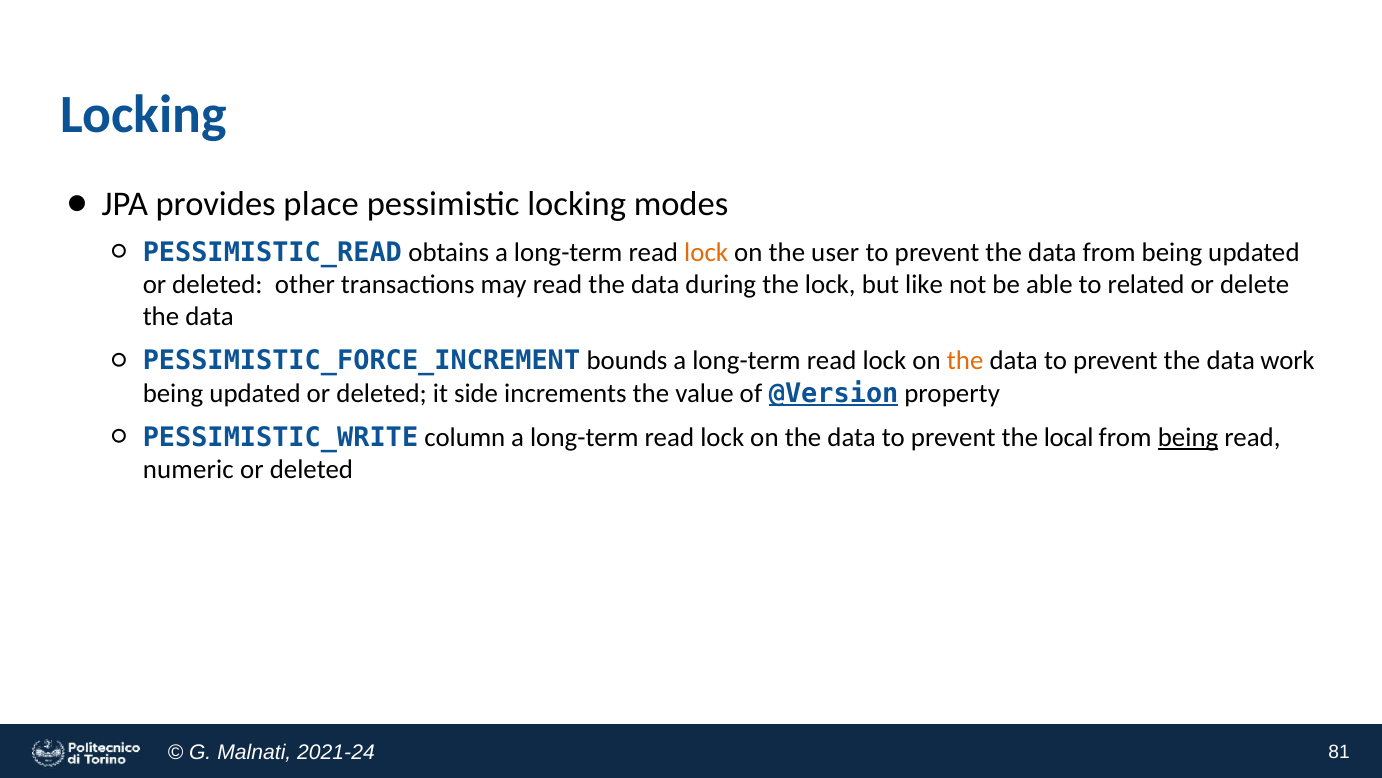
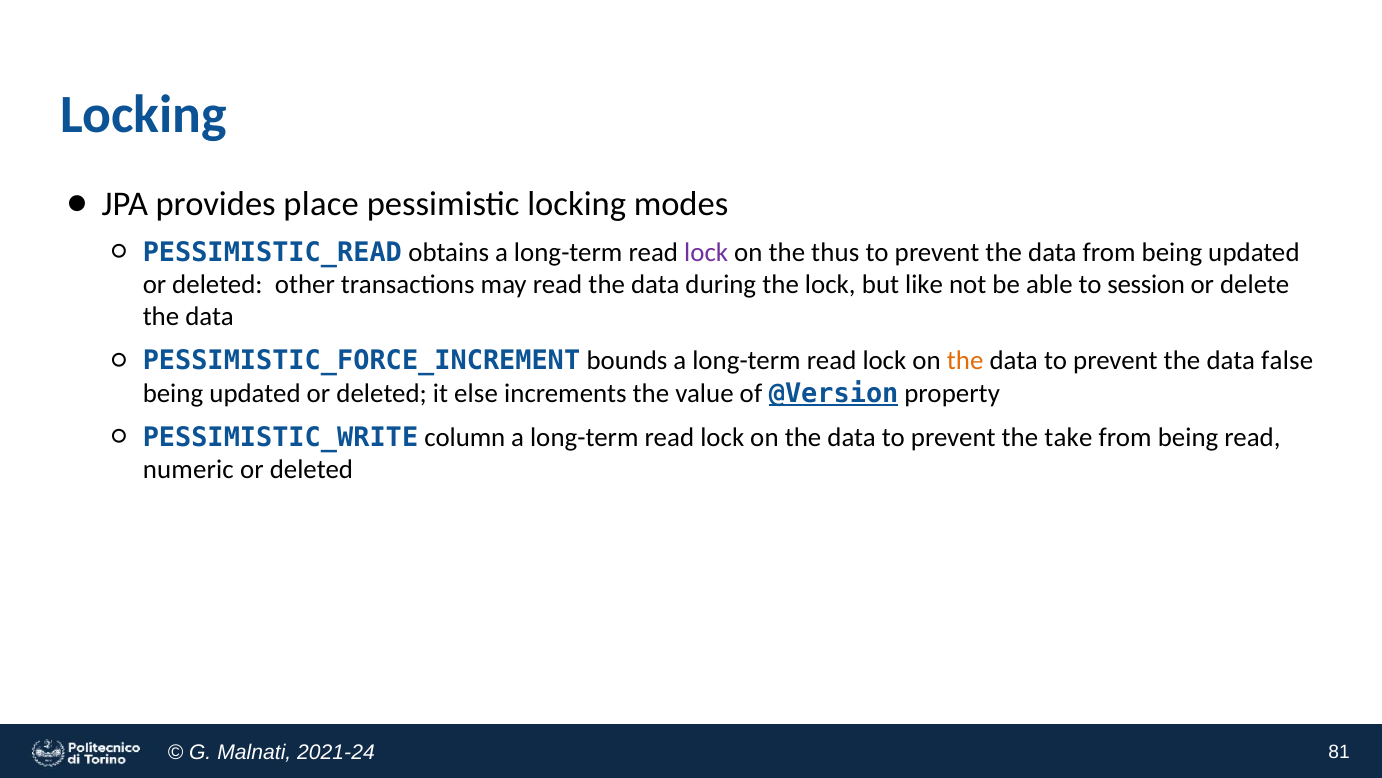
lock at (706, 252) colour: orange -> purple
user: user -> thus
related: related -> session
work: work -> false
side: side -> else
local: local -> take
being at (1188, 437) underline: present -> none
